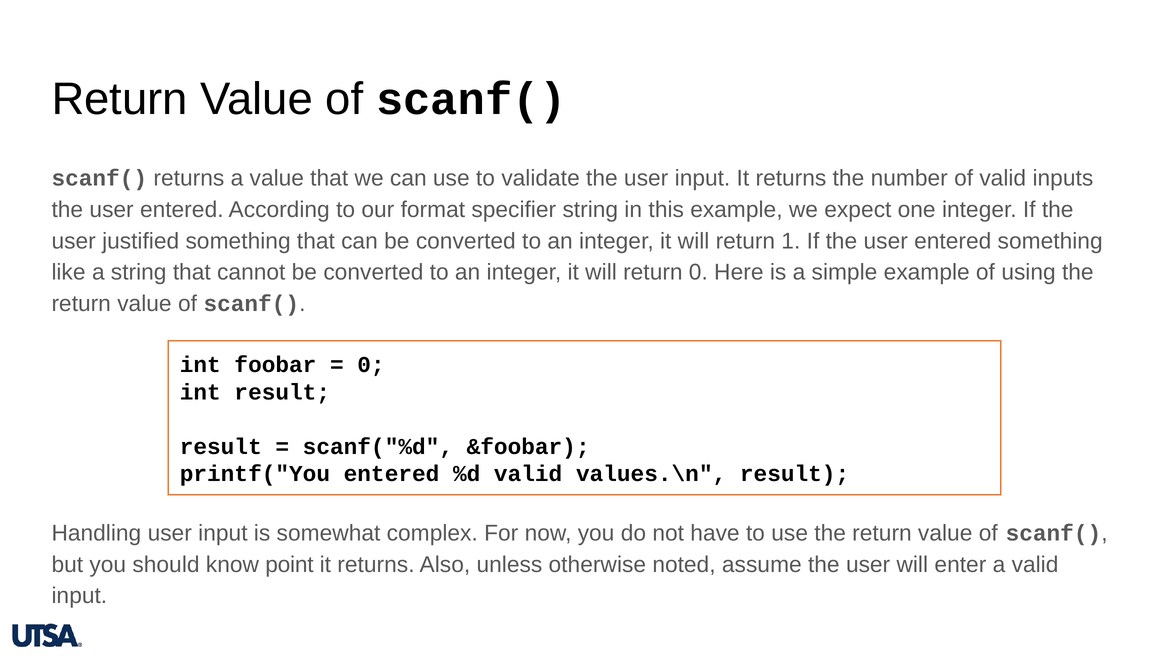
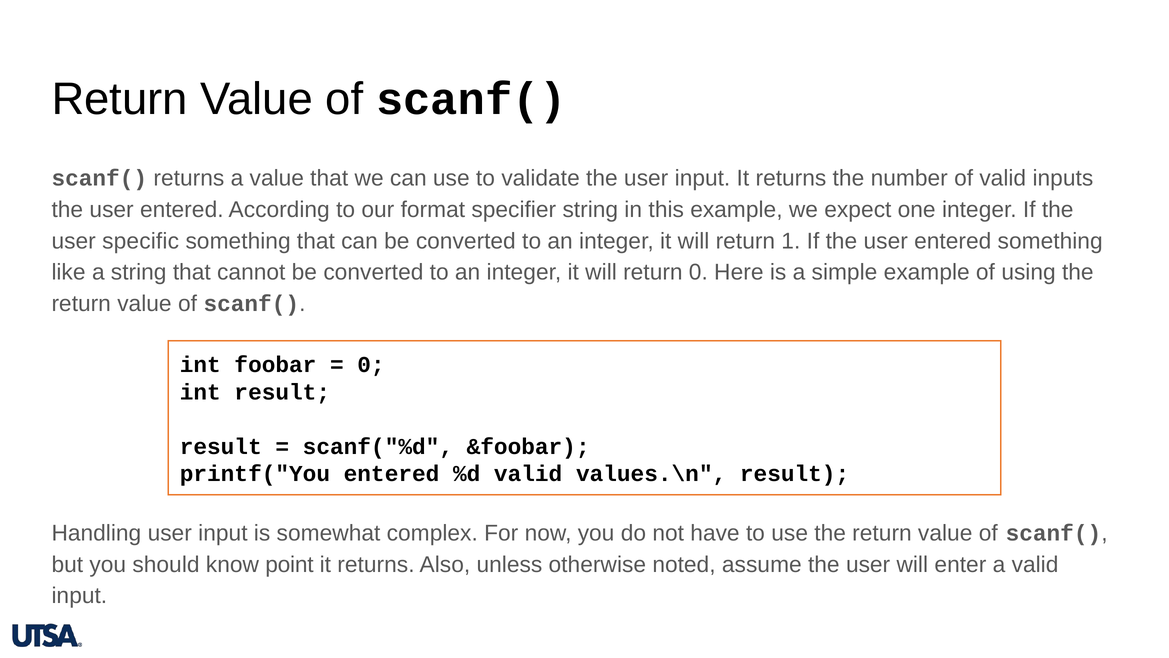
justified: justified -> specific
